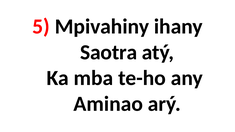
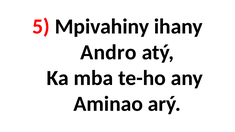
Saotra: Saotra -> Andro
